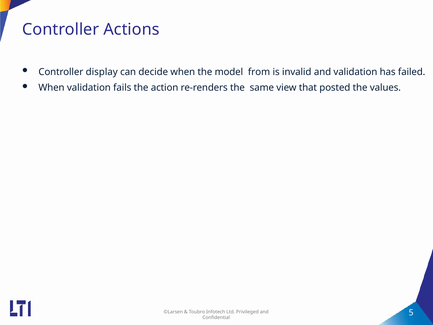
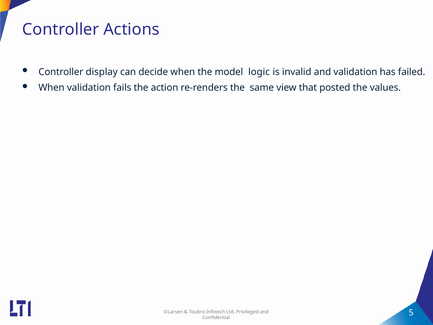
from: from -> logic
